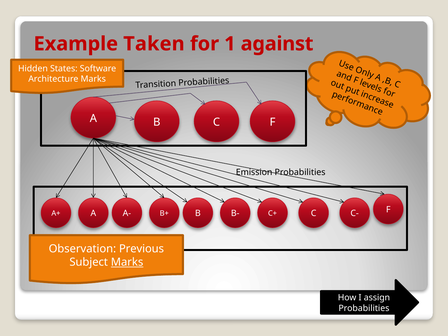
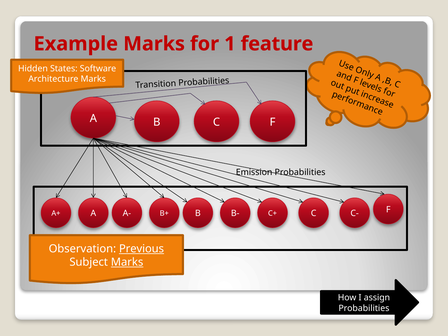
Taken at (154, 44): Taken -> Marks
against: against -> feature
Previous underline: none -> present
